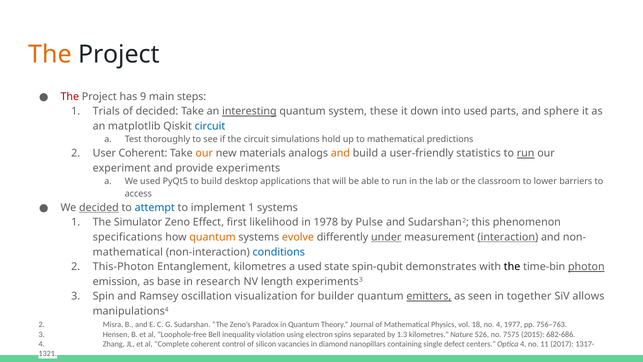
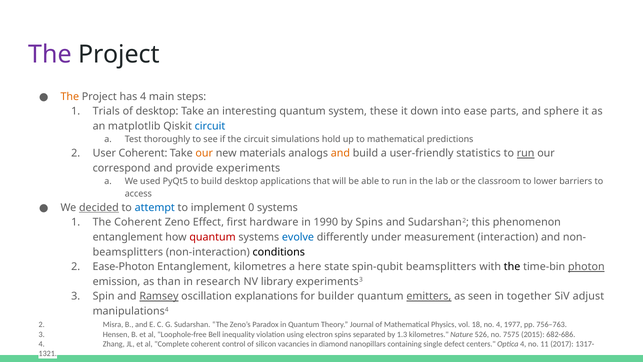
The at (50, 54) colour: orange -> purple
The at (70, 97) colour: red -> orange
has 9: 9 -> 4
of decided: decided -> desktop
interesting underline: present -> none
into used: used -> ease
experiment: experiment -> correspond
implement 1: 1 -> 0
The Simulator: Simulator -> Coherent
likelihood: likelihood -> hardware
1978: 1978 -> 1990
by Pulse: Pulse -> Spins
specifications at (128, 237): specifications -> entanglement
quantum at (213, 237) colour: orange -> red
evolve colour: orange -> blue
under underline: present -> none
interaction underline: present -> none
mathematical at (128, 252): mathematical -> beamsplitters
conditions colour: blue -> black
This-Photon: This-Photon -> Ease-Photon
a used: used -> here
spin-qubit demonstrates: demonstrates -> beamsplitters
base: base -> than
length: length -> library
Ramsey underline: none -> present
visualization: visualization -> explanations
allows: allows -> adjust
